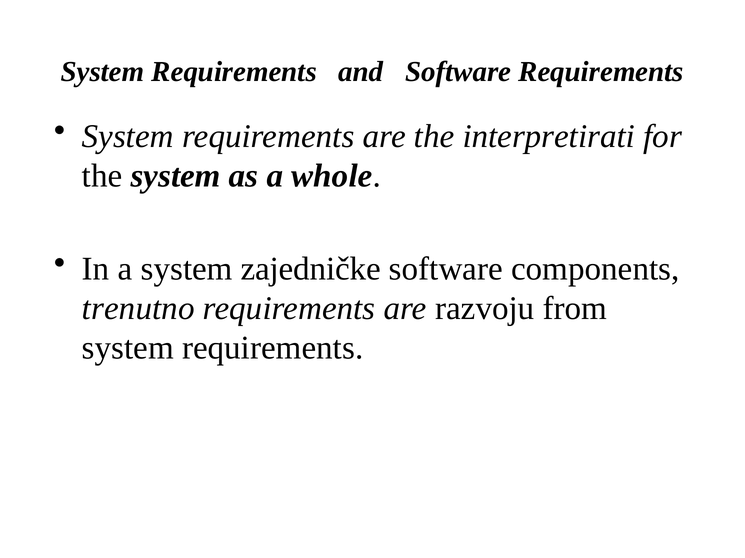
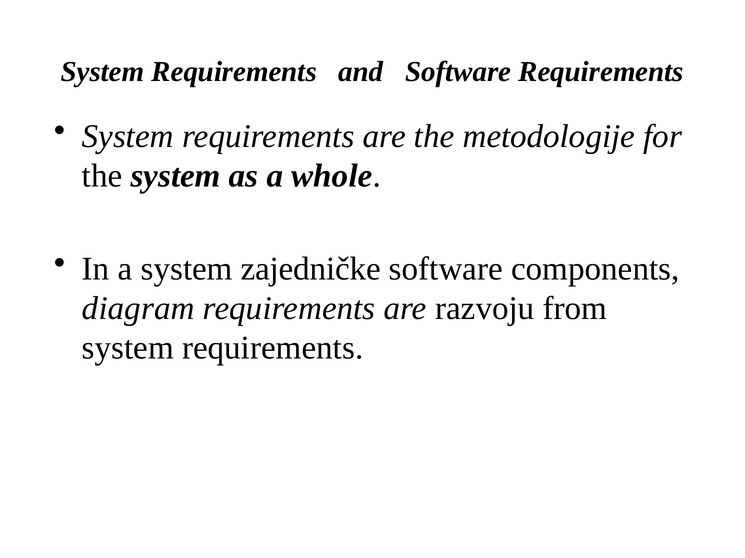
interpretirati: interpretirati -> metodologije
trenutno: trenutno -> diagram
